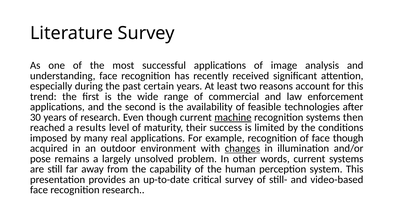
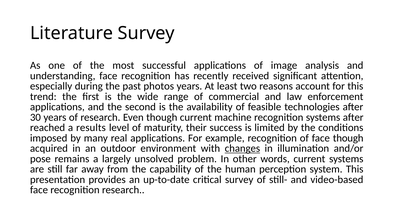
certain: certain -> photos
machine underline: present -> none
systems then: then -> after
